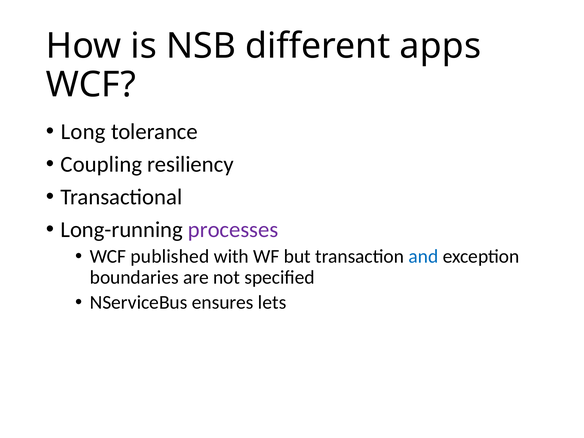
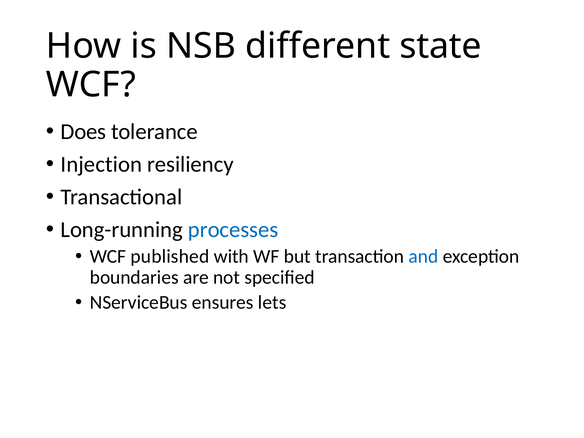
apps: apps -> state
Long: Long -> Does
Coupling: Coupling -> Injection
processes colour: purple -> blue
